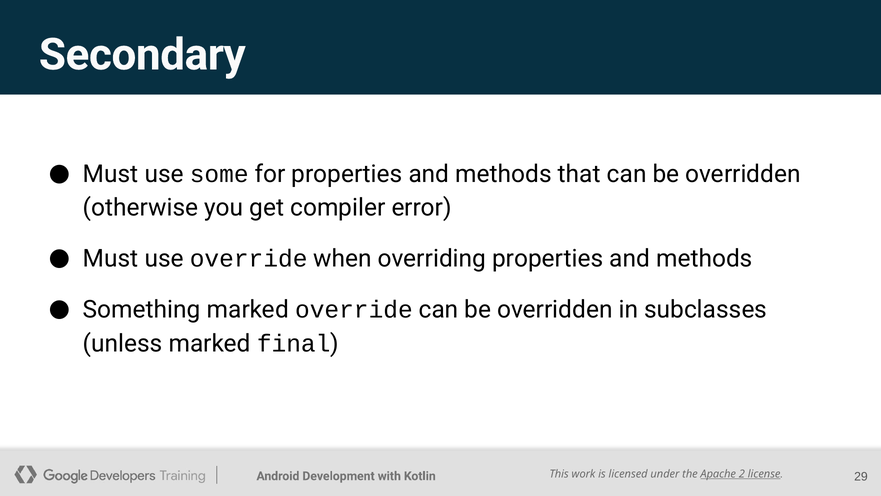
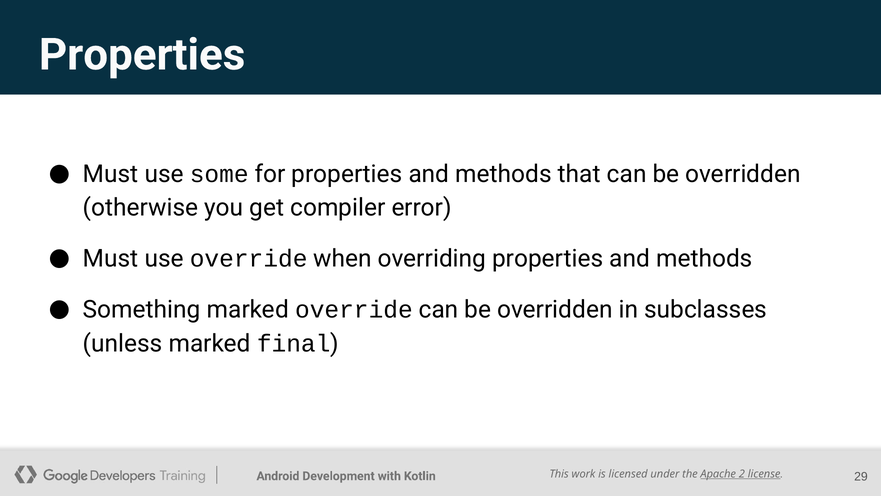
Secondary at (142, 55): Secondary -> Properties
